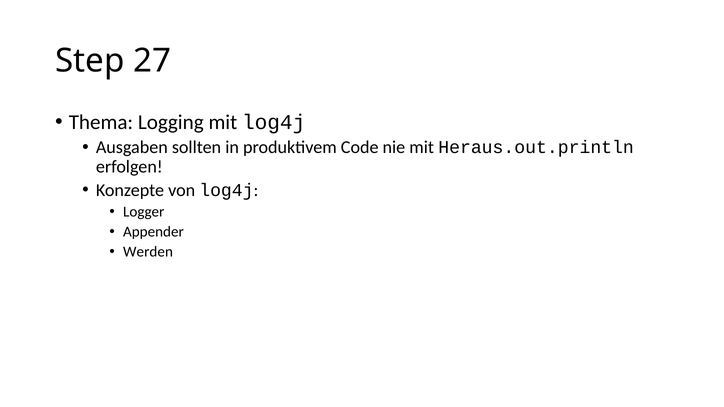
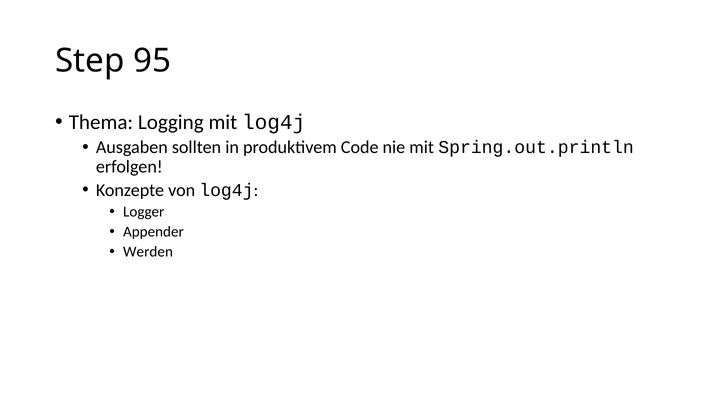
27: 27 -> 95
Heraus.out.println: Heraus.out.println -> Spring.out.println
